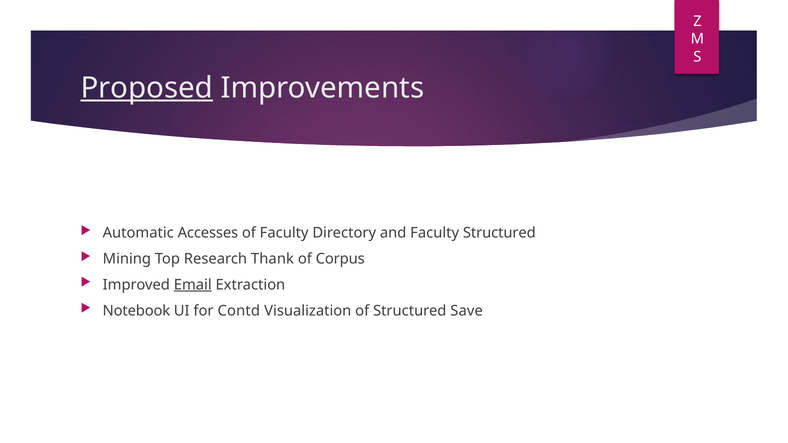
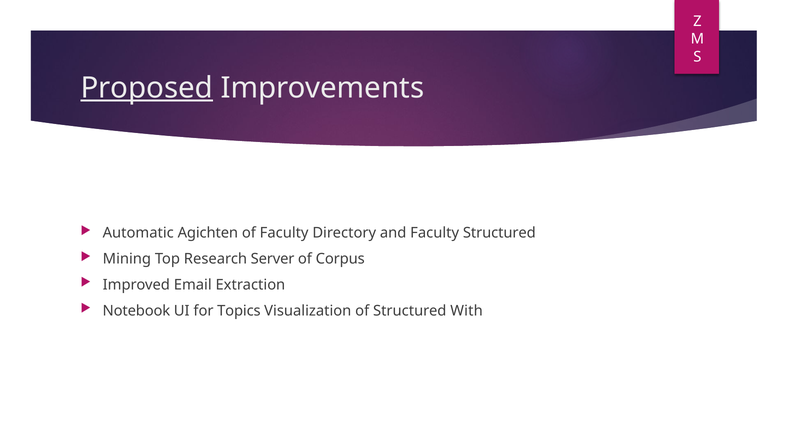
Accesses: Accesses -> Agichten
Thank: Thank -> Server
Email underline: present -> none
Contd: Contd -> Topics
Save: Save -> With
